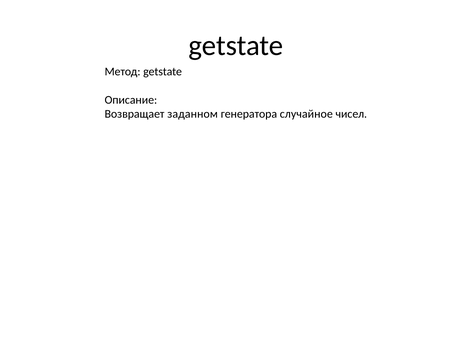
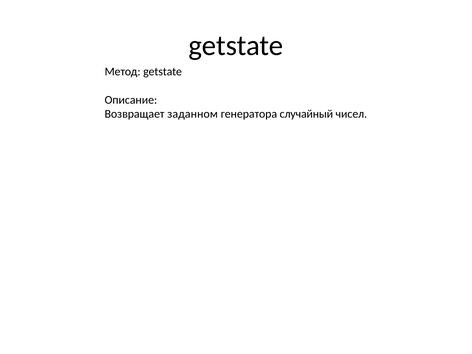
случайное: случайное -> случайный
